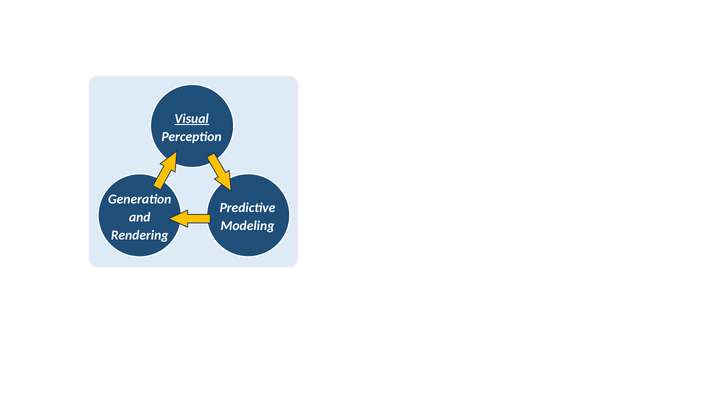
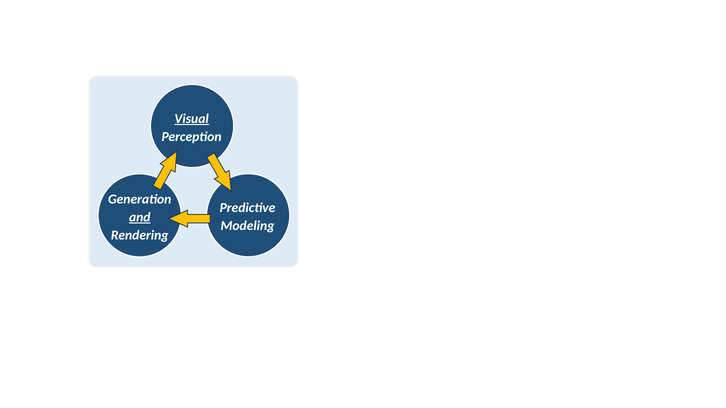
and underline: none -> present
